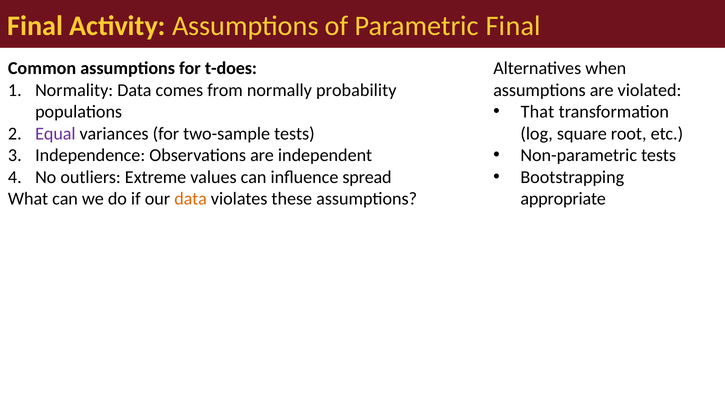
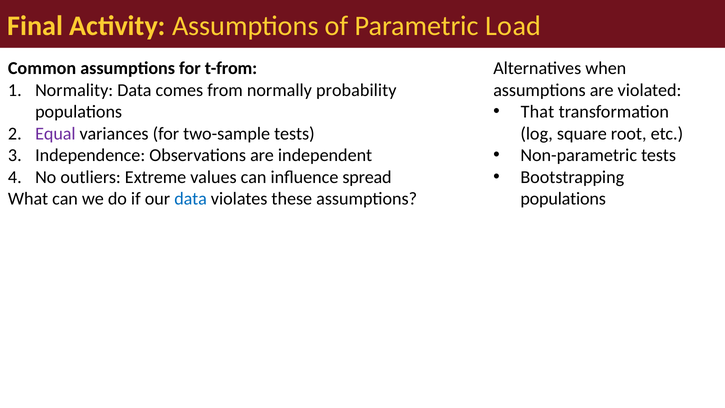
Parametric Final: Final -> Load
t-does: t-does -> t-from
data at (191, 199) colour: orange -> blue
appropriate at (563, 199): appropriate -> populations
